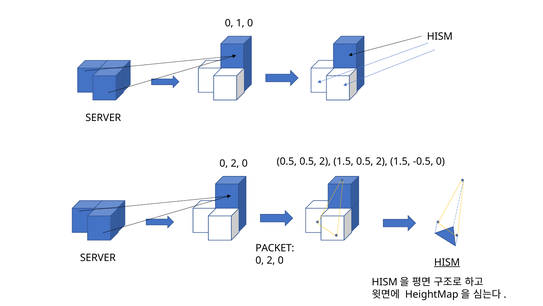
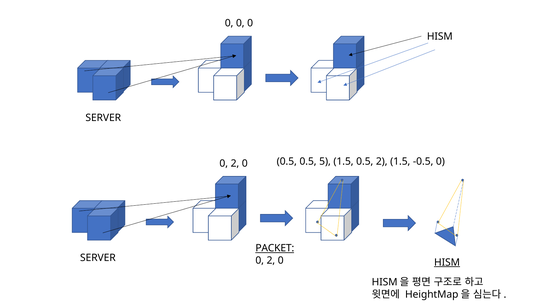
1 at (240, 23): 1 -> 0
0.5 0.5 2: 2 -> 5
PACKET underline: none -> present
